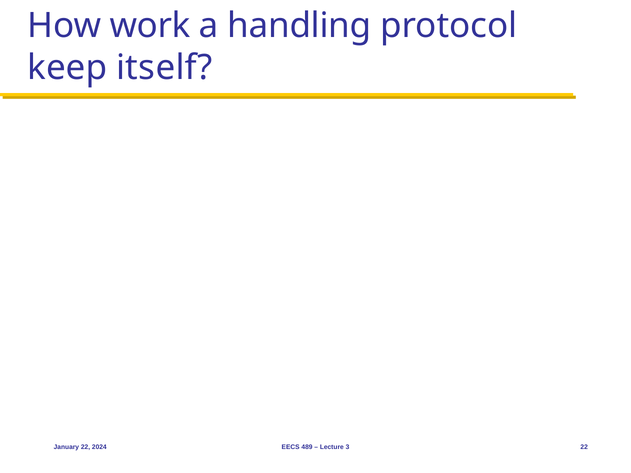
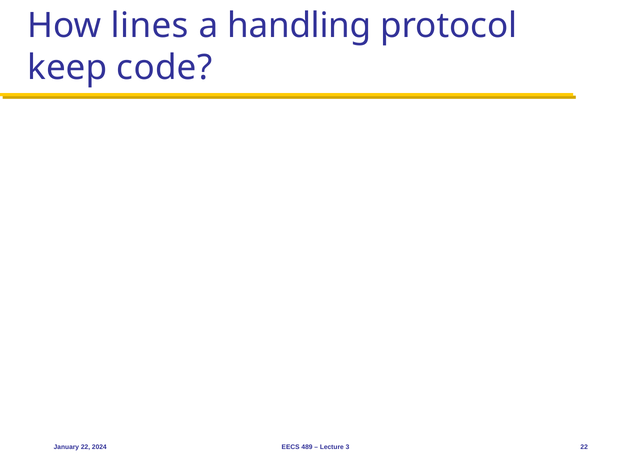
work: work -> lines
itself: itself -> code
